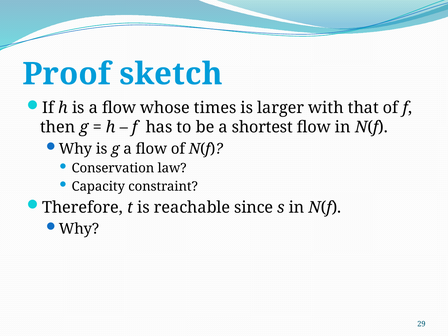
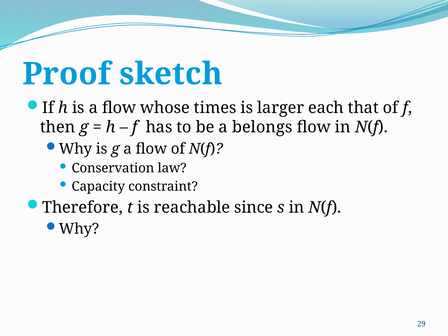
with: with -> each
shortest: shortest -> belongs
